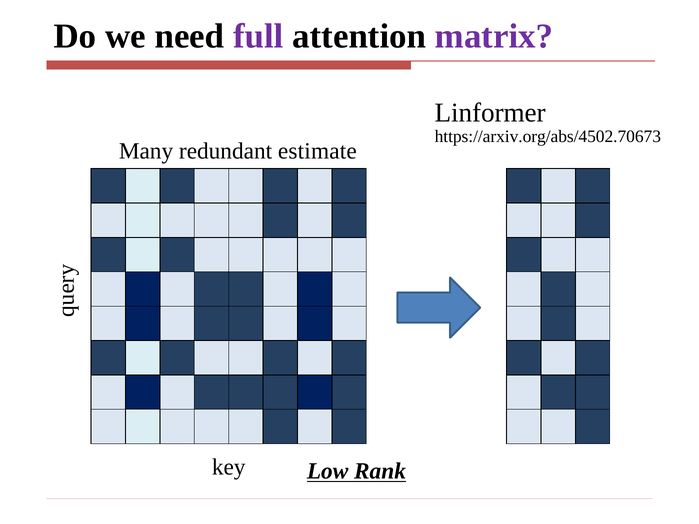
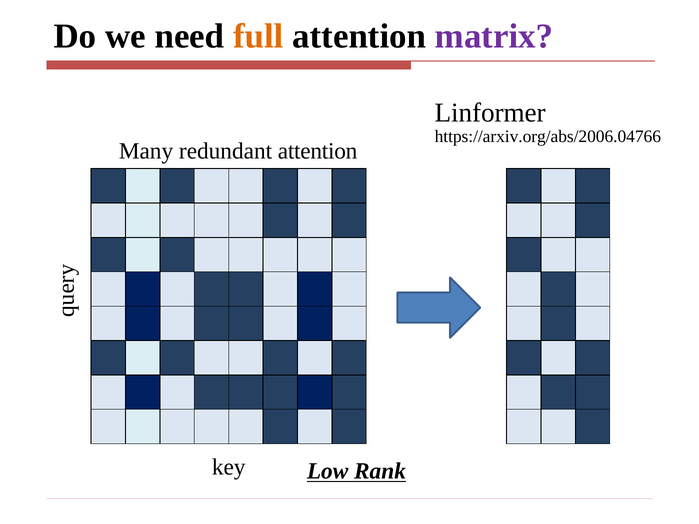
full colour: purple -> orange
https://arxiv.org/abs/4502.70673: https://arxiv.org/abs/4502.70673 -> https://arxiv.org/abs/2006.04766
redundant estimate: estimate -> attention
